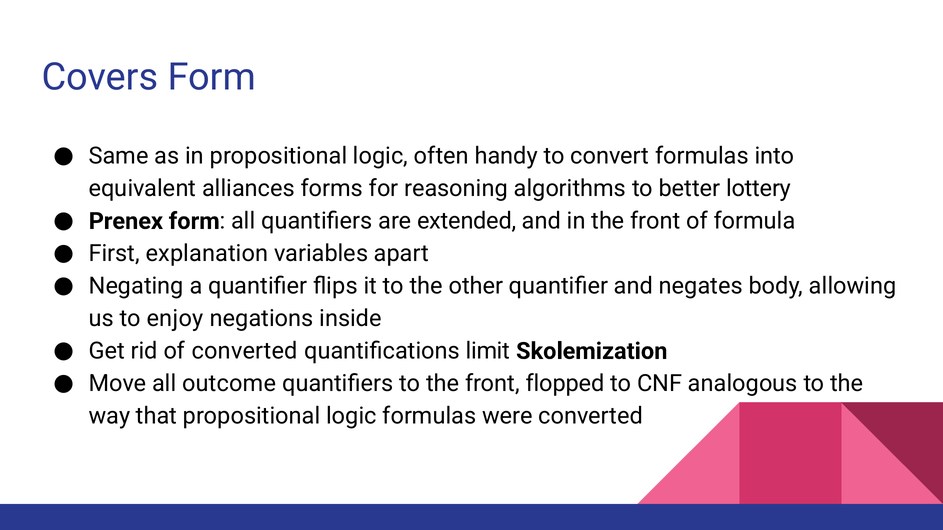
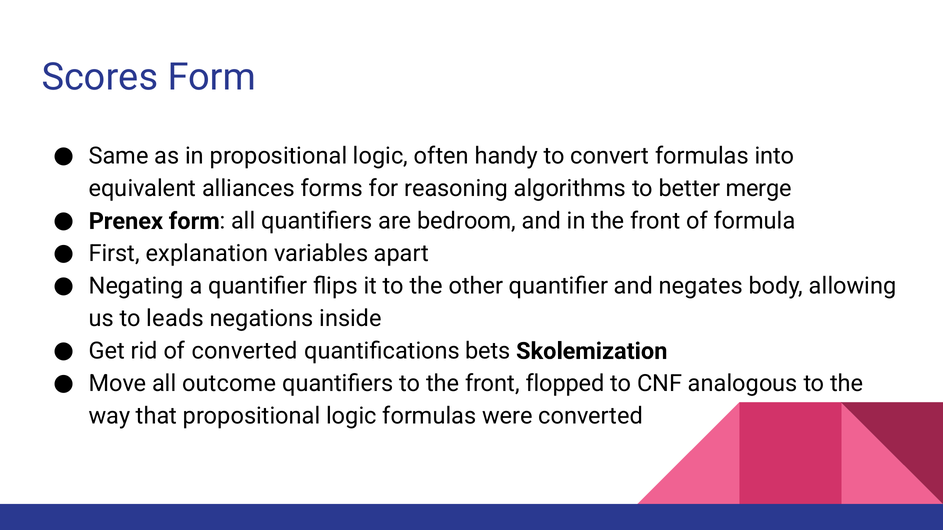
Covers: Covers -> Scores
lottery: lottery -> merge
extended: extended -> bedroom
enjoy: enjoy -> leads
limit: limit -> bets
